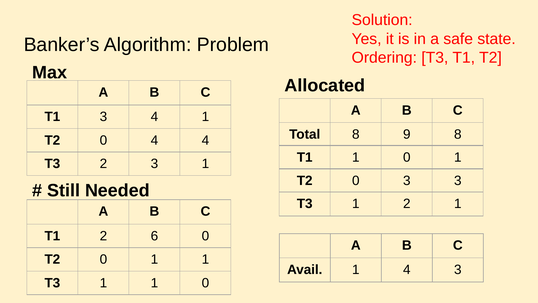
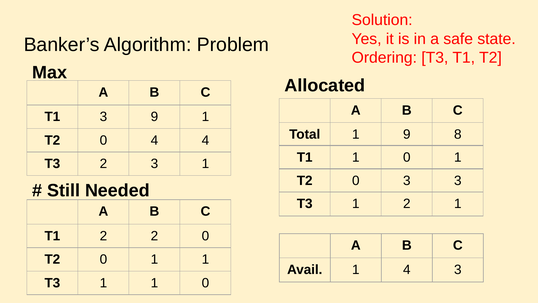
3 4: 4 -> 9
Total 8: 8 -> 1
2 6: 6 -> 2
